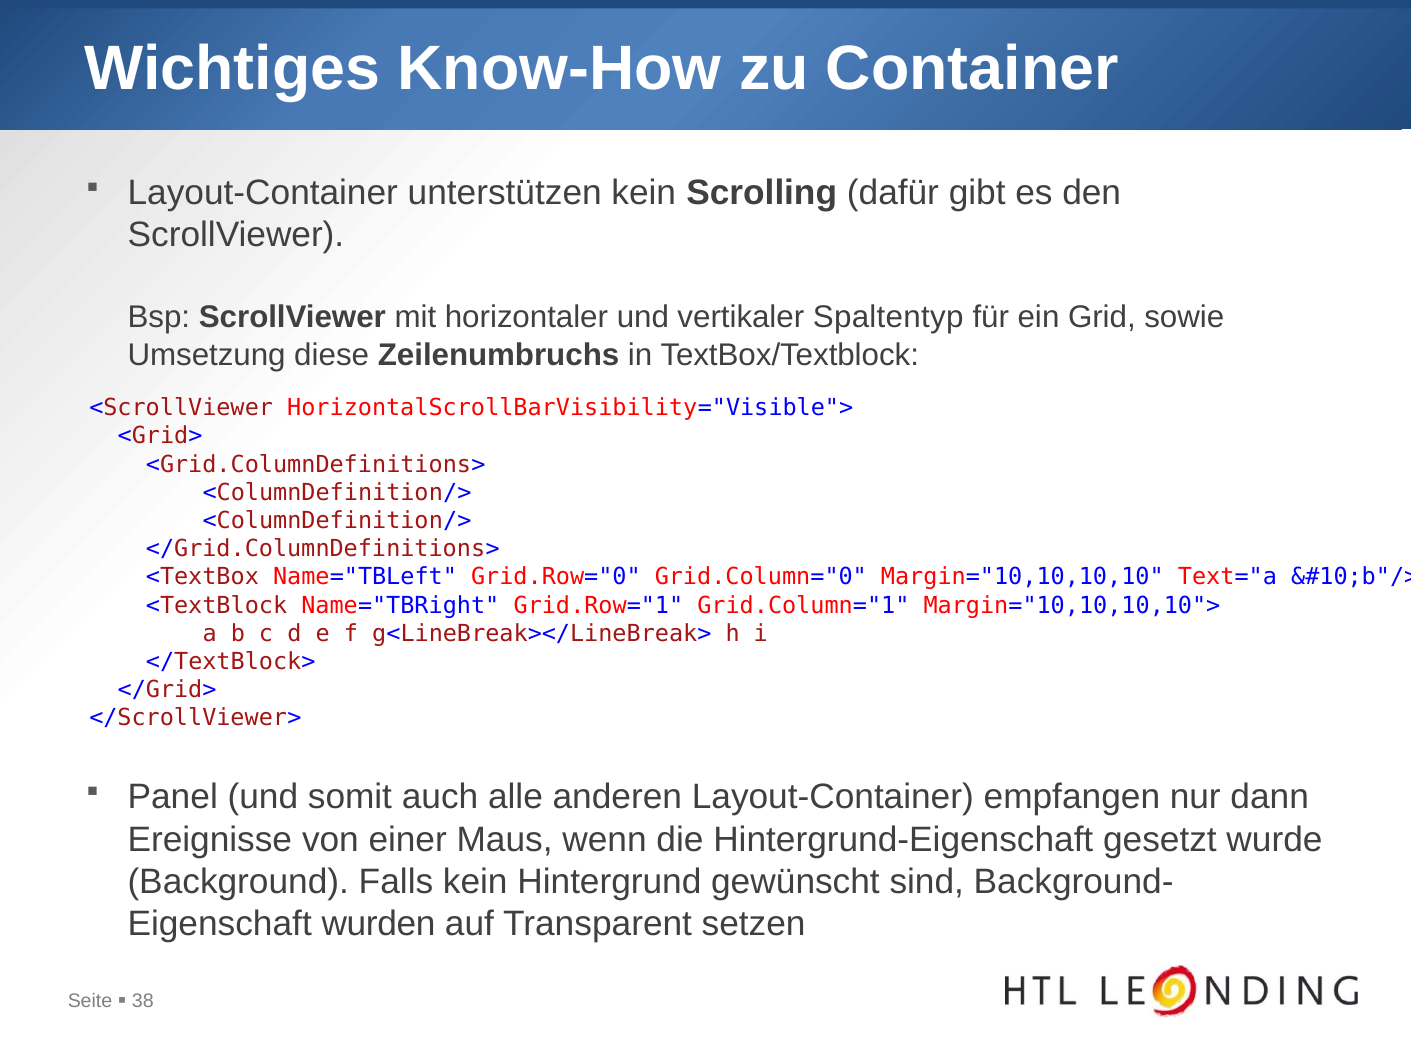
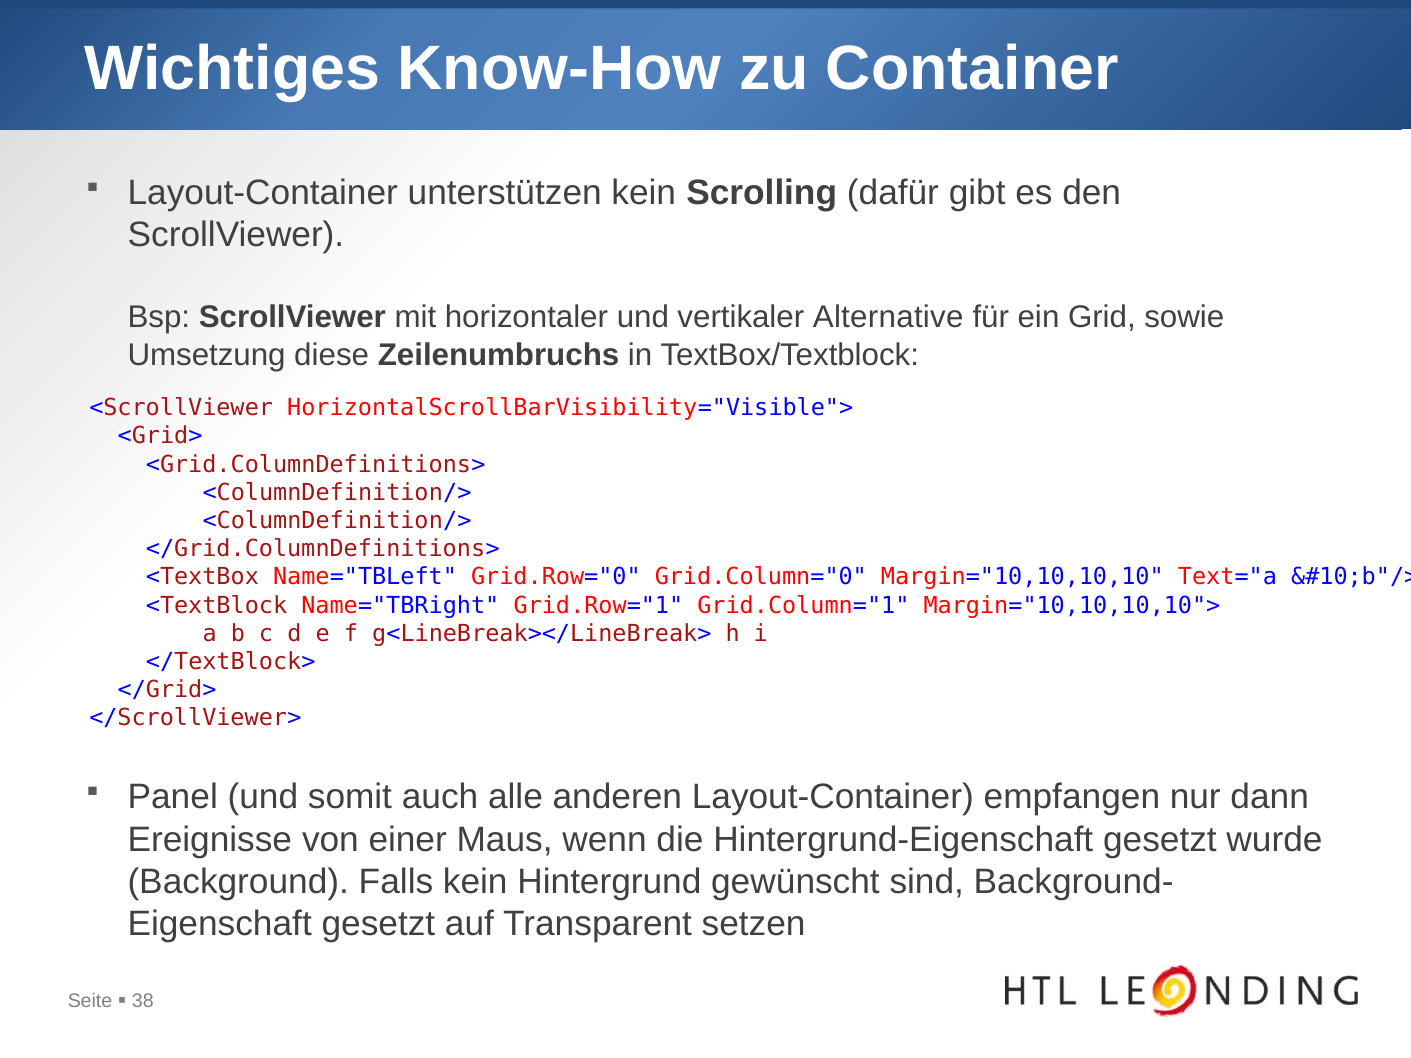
Spaltentyp: Spaltentyp -> Alternative
wurden at (379, 924): wurden -> gesetzt
